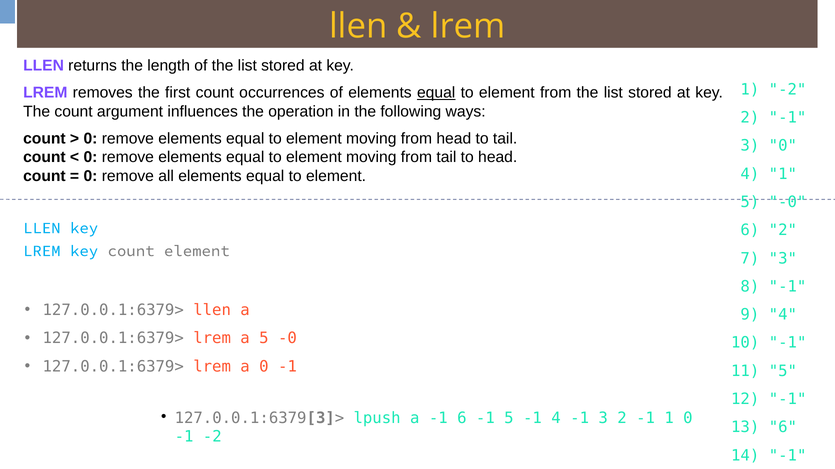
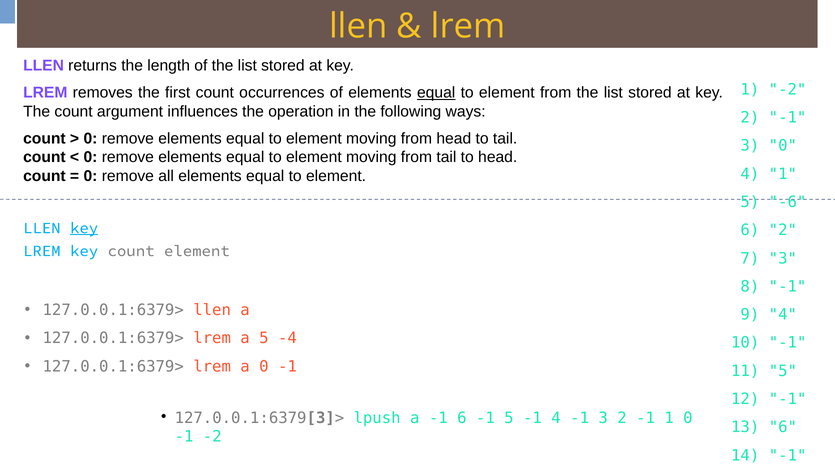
-0 at (788, 202): -0 -> -6
key at (84, 228) underline: none -> present
a 5 -0: -0 -> -4
